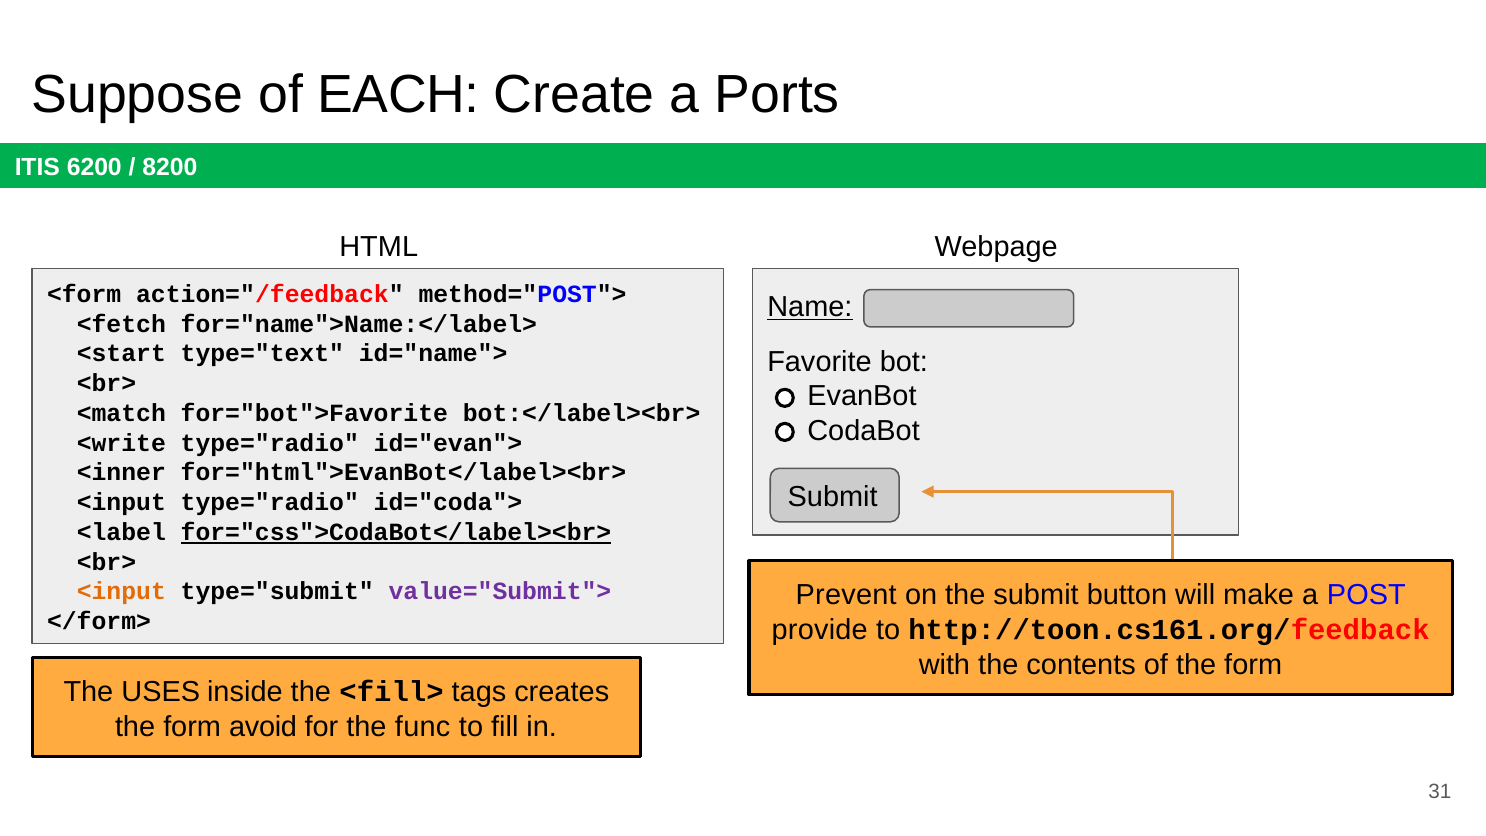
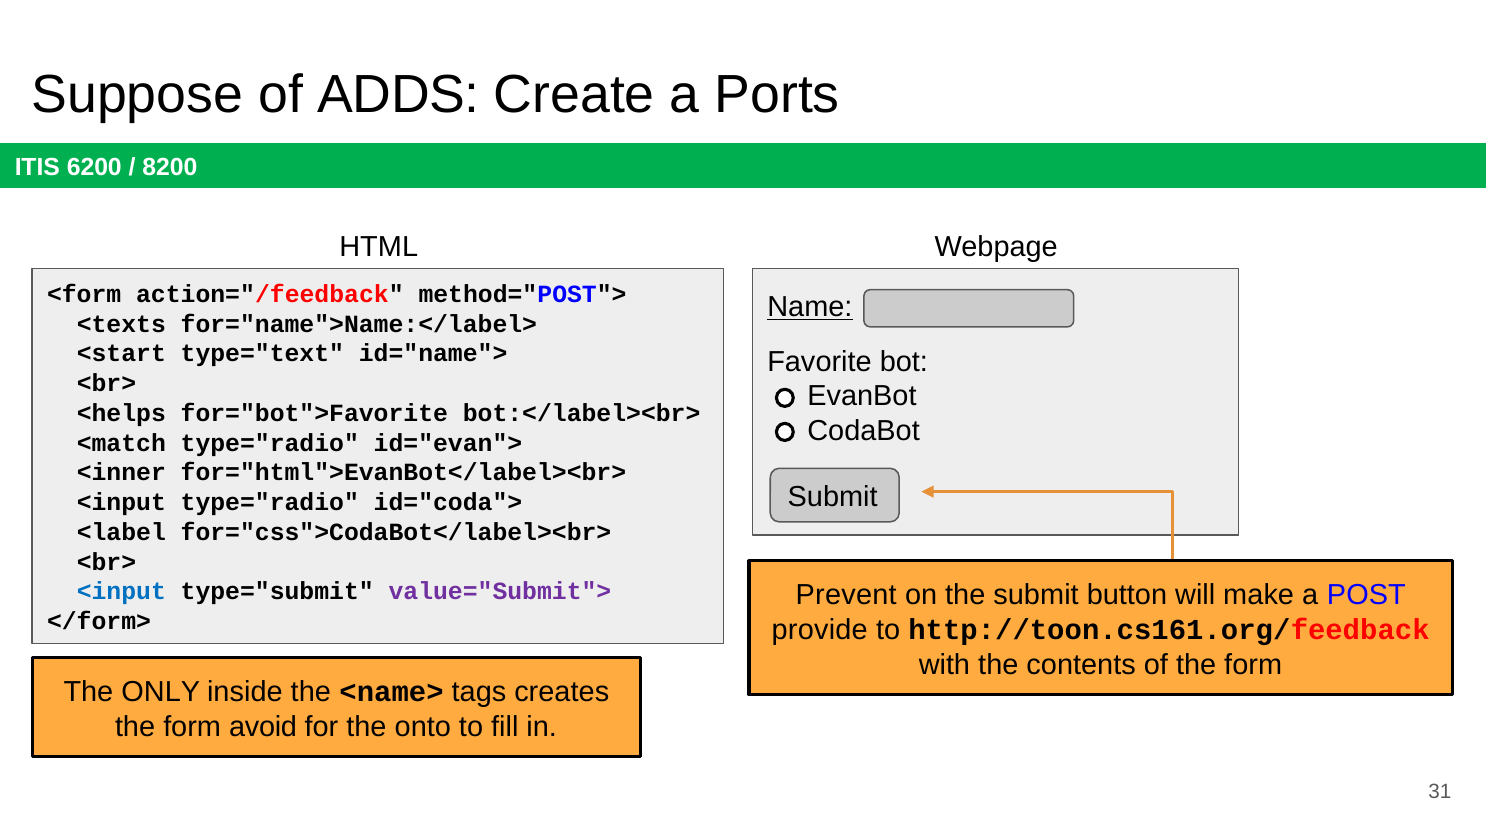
EACH: EACH -> ADDS
<fetch: <fetch -> <texts
<match: <match -> <helps
<write: <write -> <match
for="css">CodaBot</label><br> underline: present -> none
<input at (121, 591) colour: orange -> blue
USES: USES -> ONLY
<fill>: <fill> -> <name>
func: func -> onto
